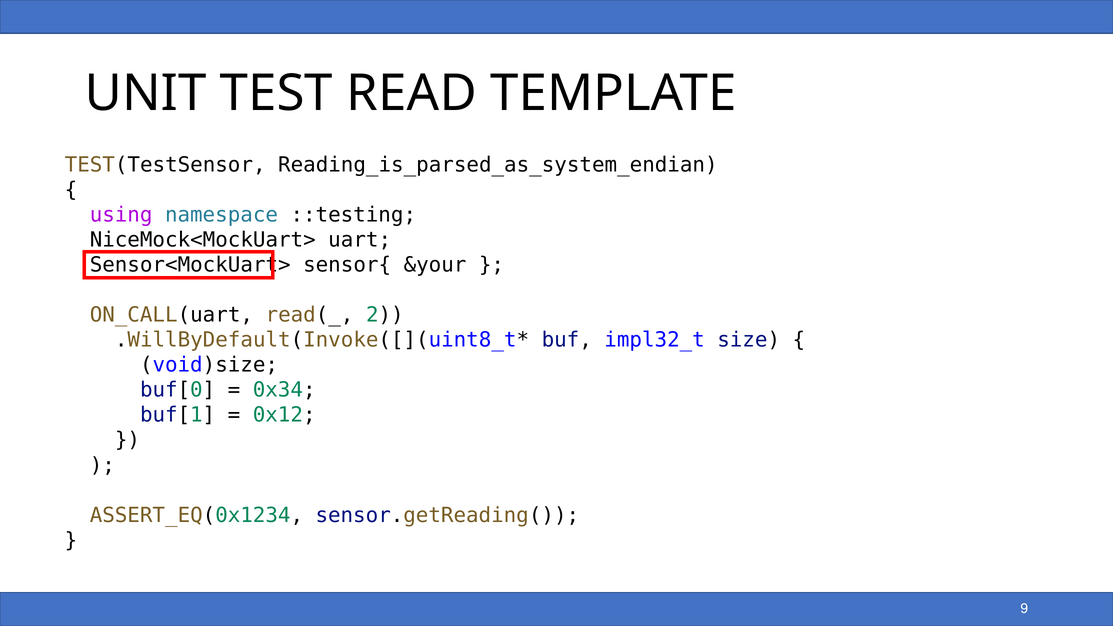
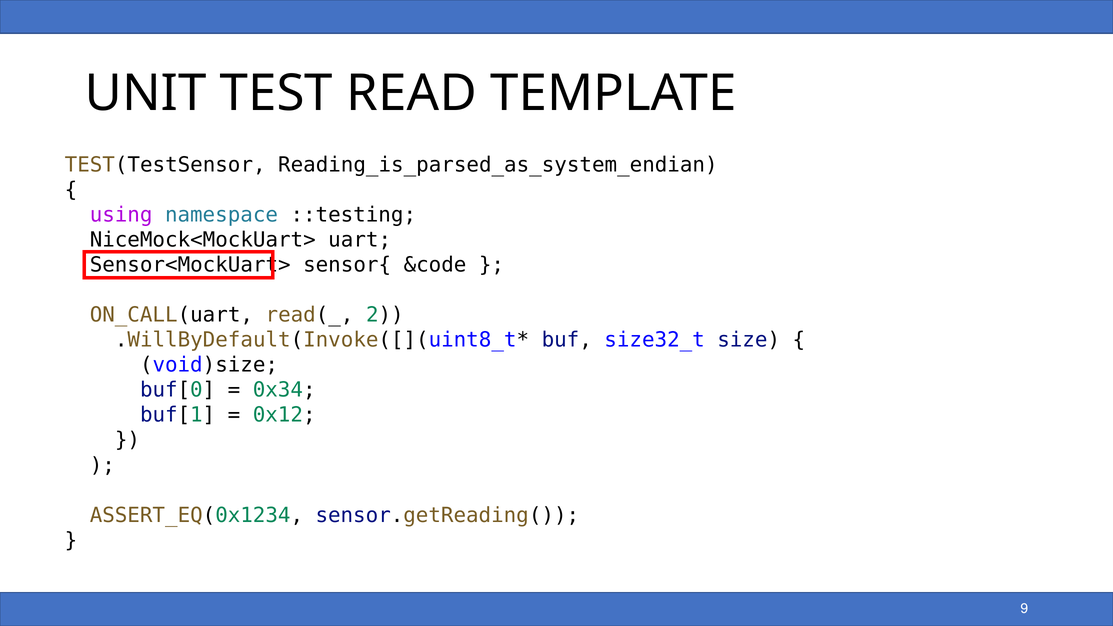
&your: &your -> &code
impl32_t: impl32_t -> size32_t
